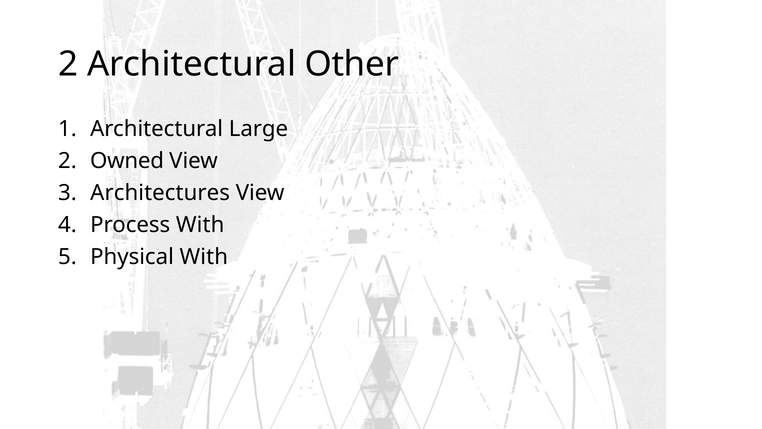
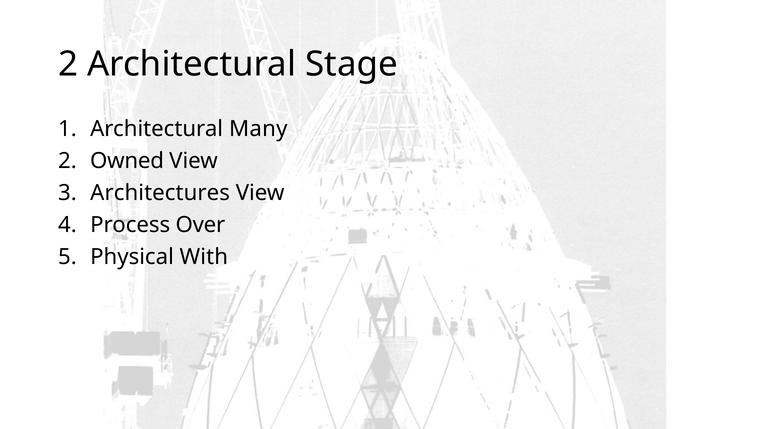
Other: Other -> Stage
Large: Large -> Many
Process With: With -> Over
